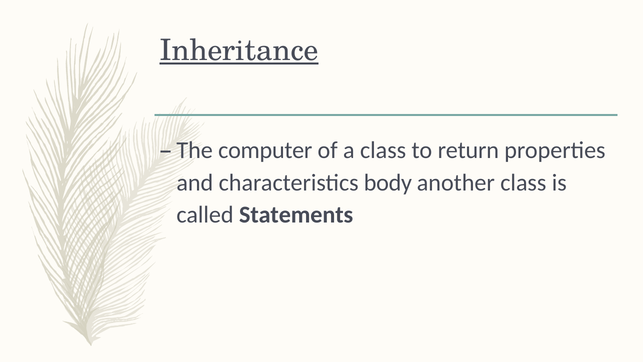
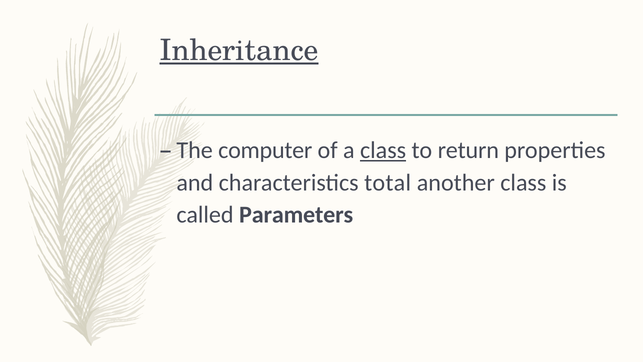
class at (383, 150) underline: none -> present
body: body -> total
Statements: Statements -> Parameters
